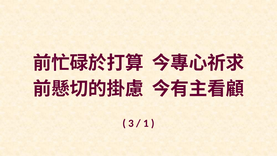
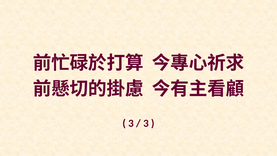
1 at (146, 123): 1 -> 3
